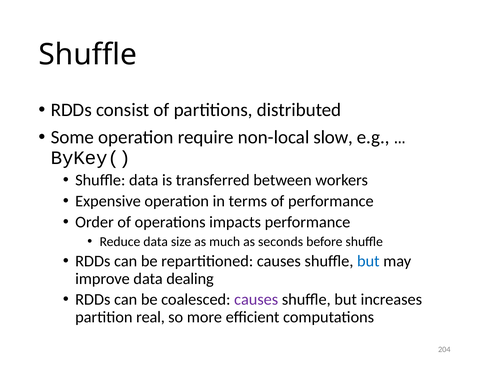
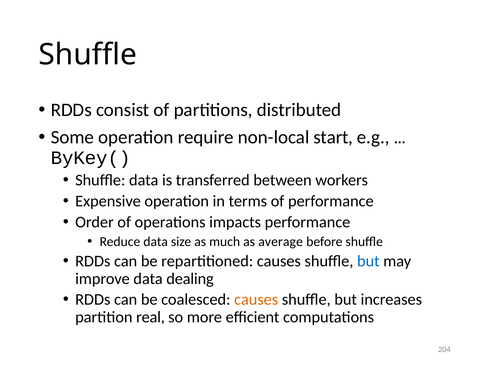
slow: slow -> start
seconds: seconds -> average
causes at (256, 300) colour: purple -> orange
